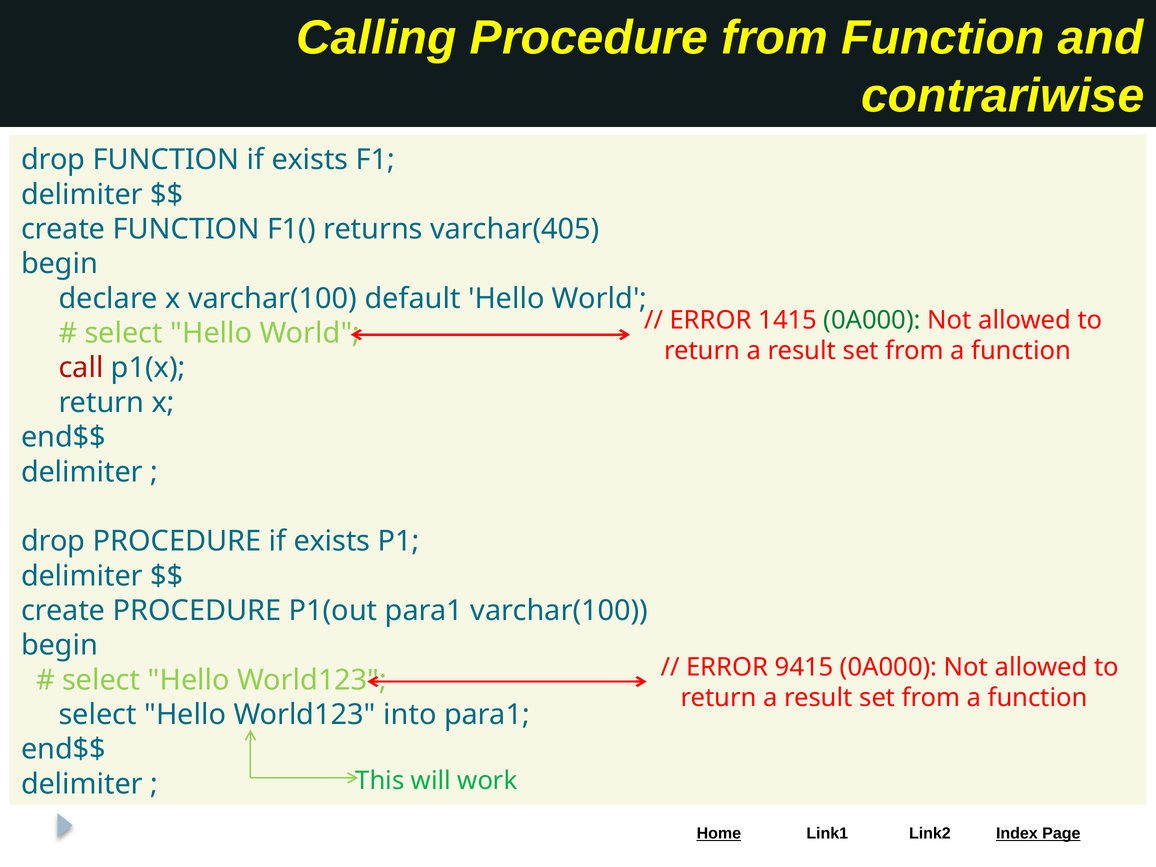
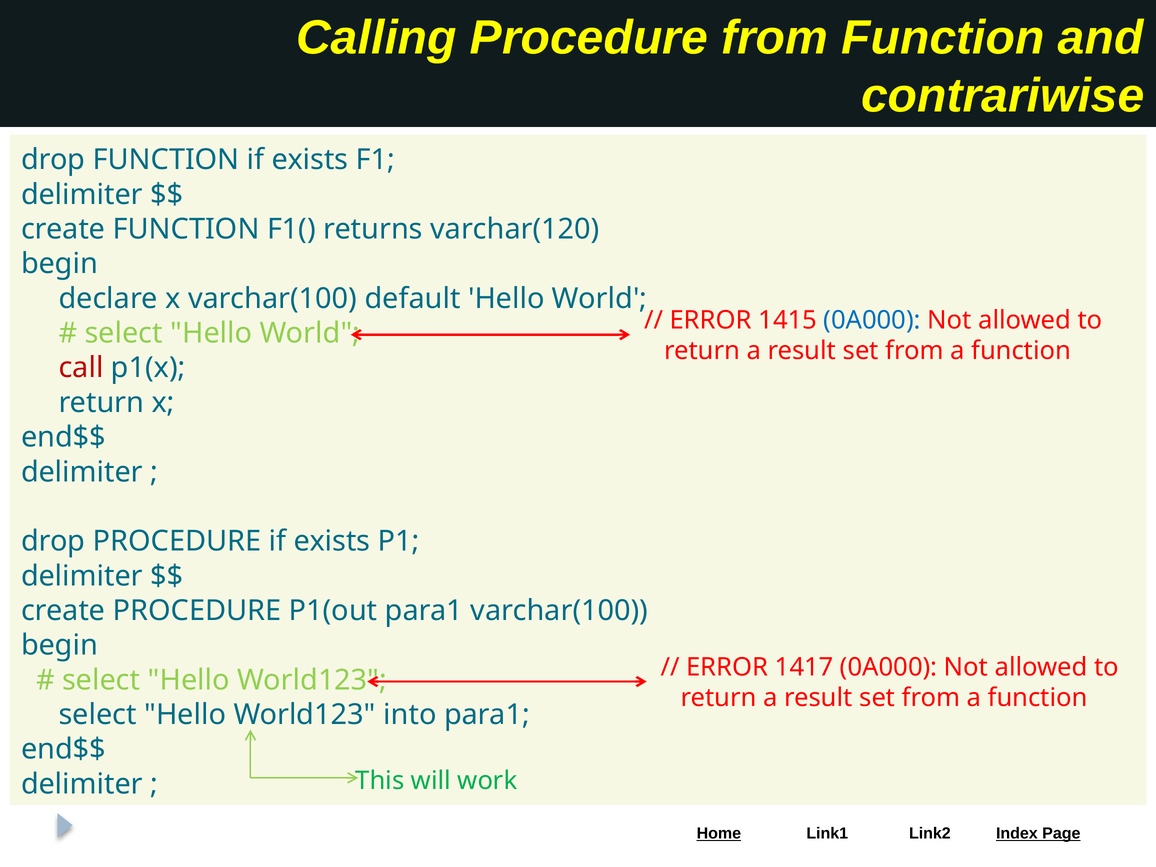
varchar(405: varchar(405 -> varchar(120
0A000 at (872, 320) colour: green -> blue
9415: 9415 -> 1417
